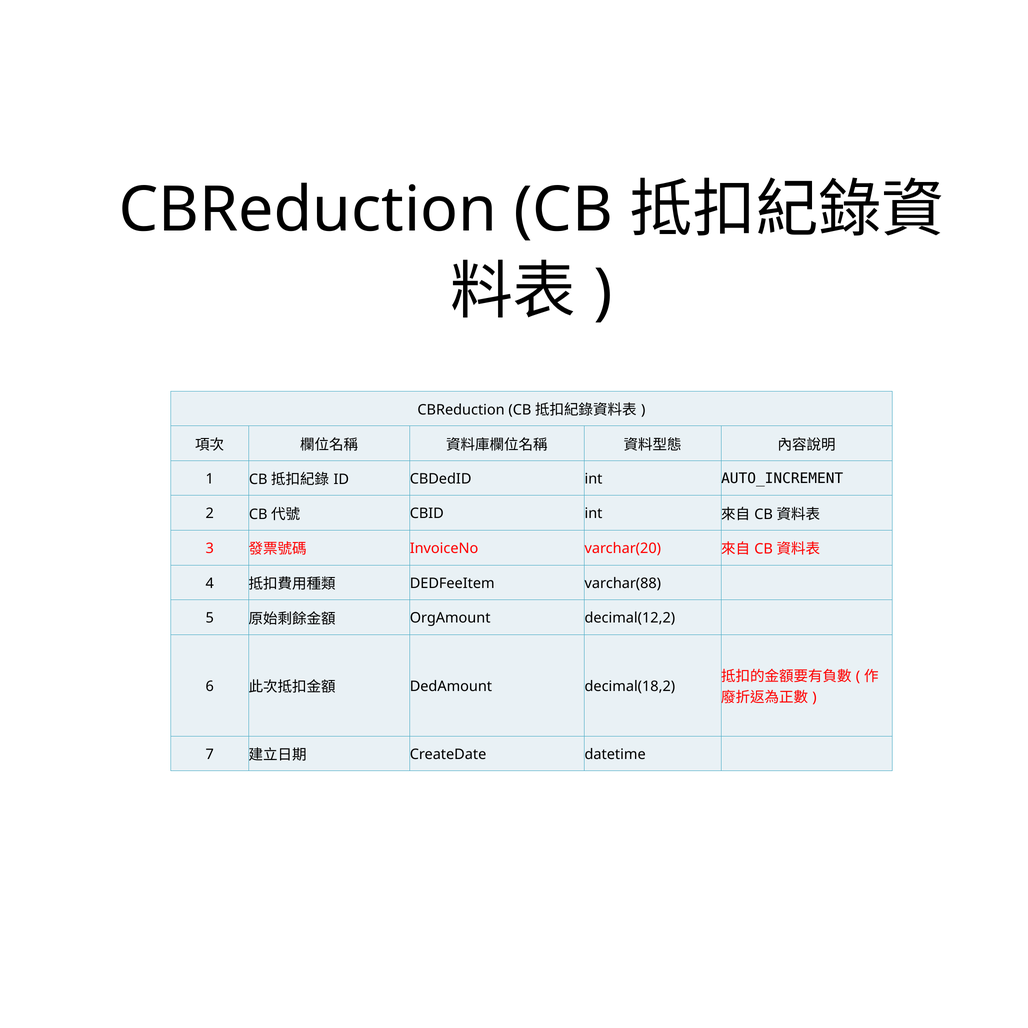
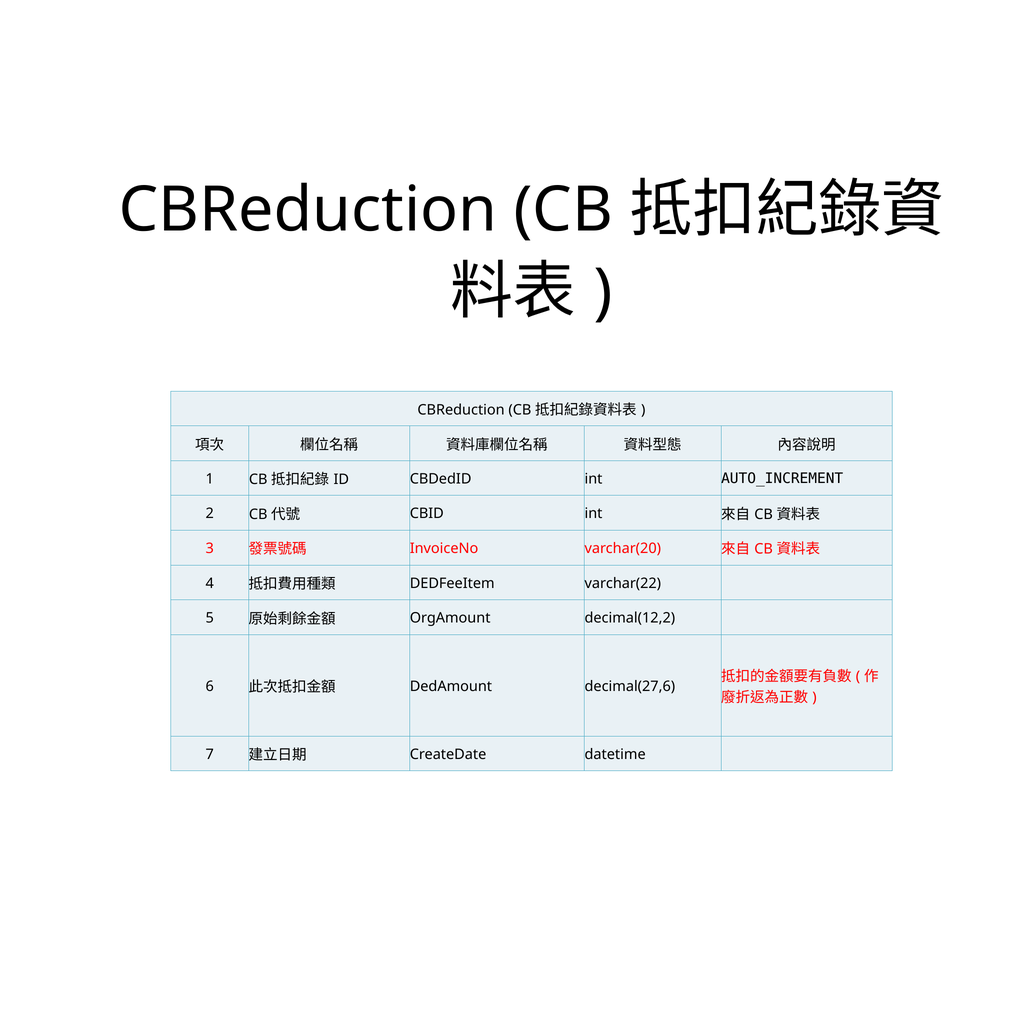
varchar(88: varchar(88 -> varchar(22
decimal(18,2: decimal(18,2 -> decimal(27,6
